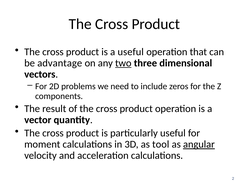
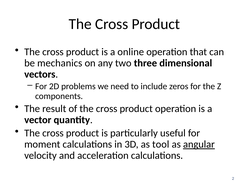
a useful: useful -> online
advantage: advantage -> mechanics
two underline: present -> none
